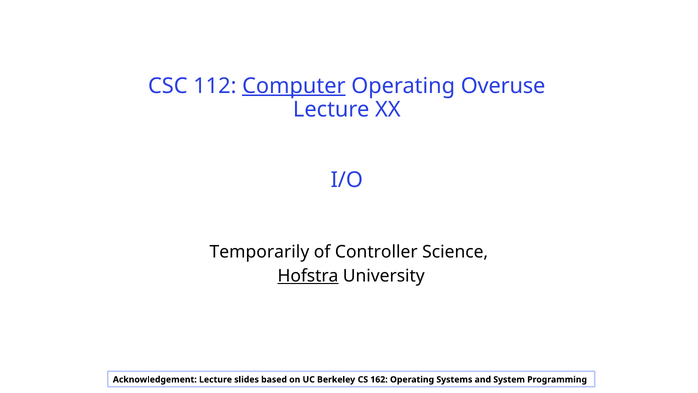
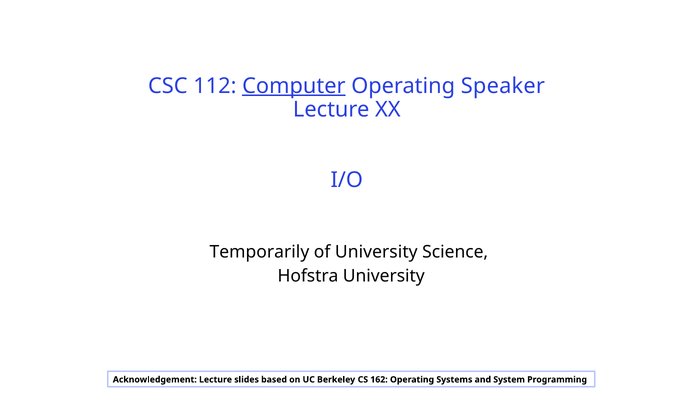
Overuse: Overuse -> Speaker
of Controller: Controller -> University
Hofstra underline: present -> none
